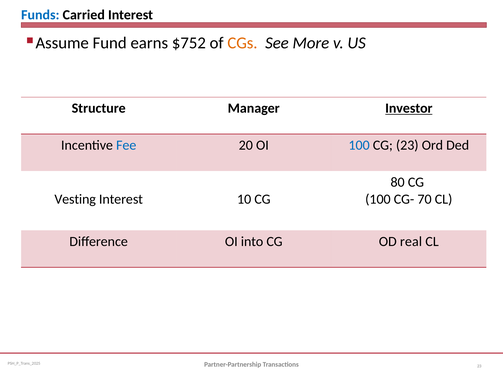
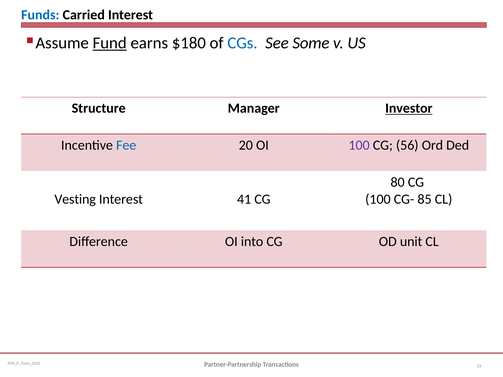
Fund underline: none -> present
$752: $752 -> $180
CGs colour: orange -> blue
More: More -> Some
100 at (359, 145) colour: blue -> purple
CG 23: 23 -> 56
10: 10 -> 41
70: 70 -> 85
real: real -> unit
